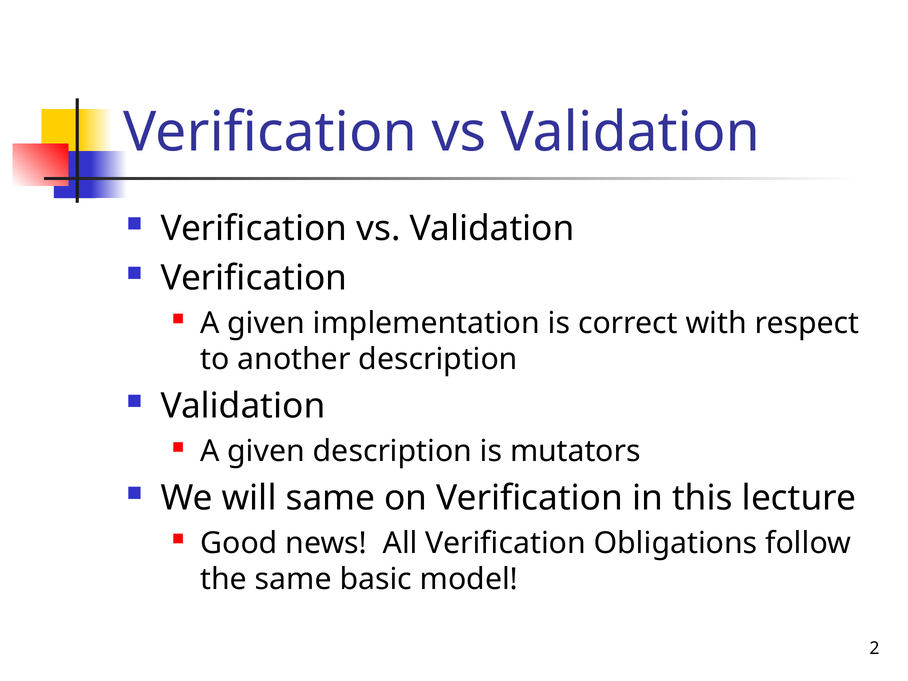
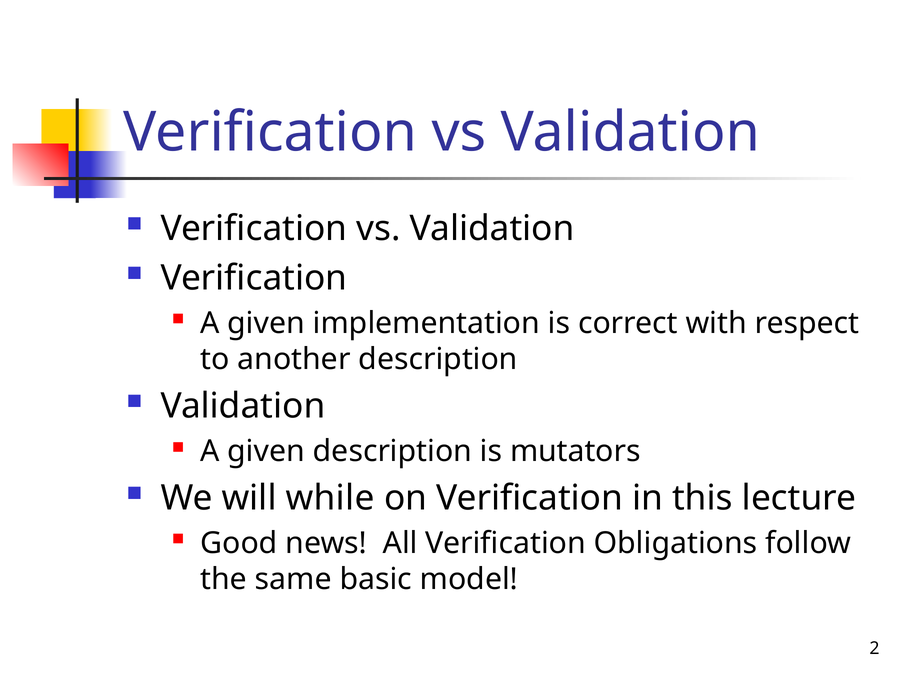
will same: same -> while
